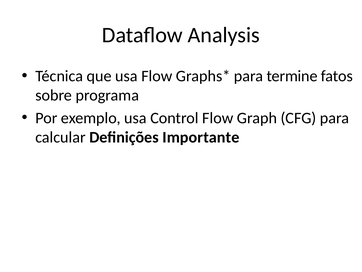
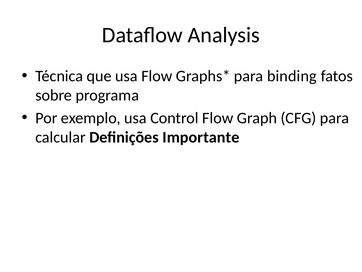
termine: termine -> binding
